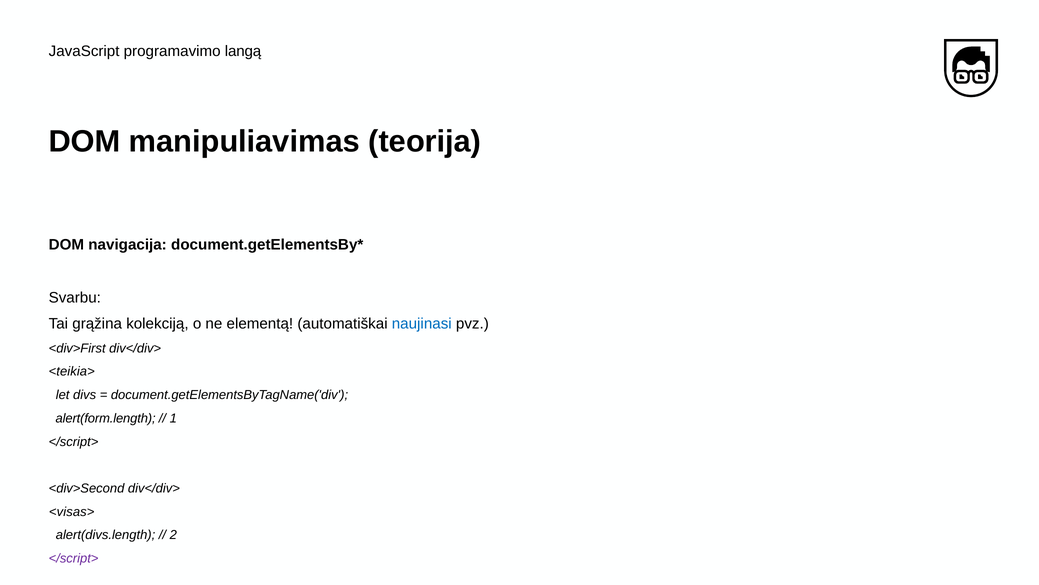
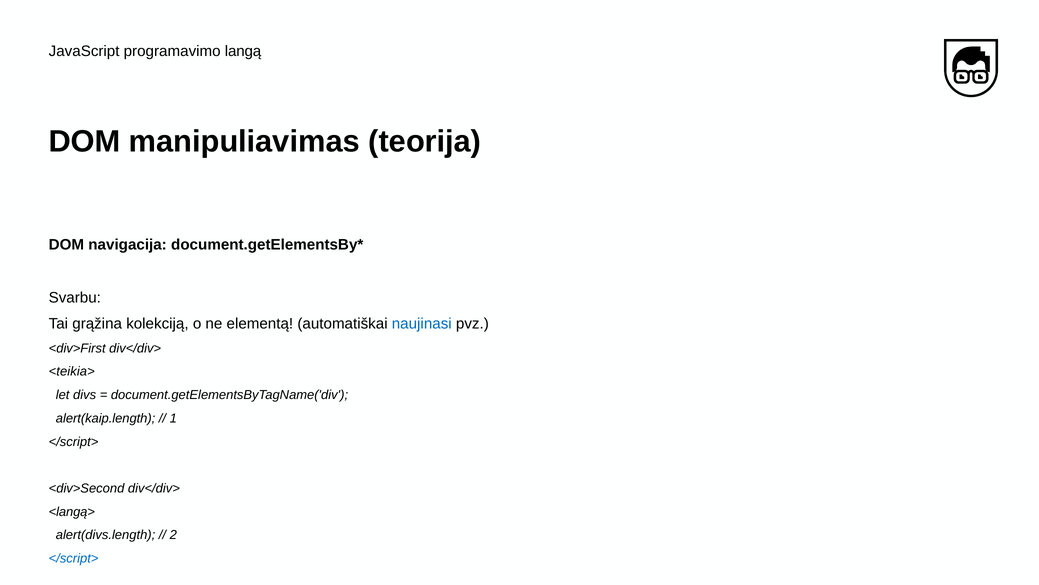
alert(form.length: alert(form.length -> alert(kaip.length
<visas>: <visas> -> <langą>
</script> at (74, 558) colour: purple -> blue
